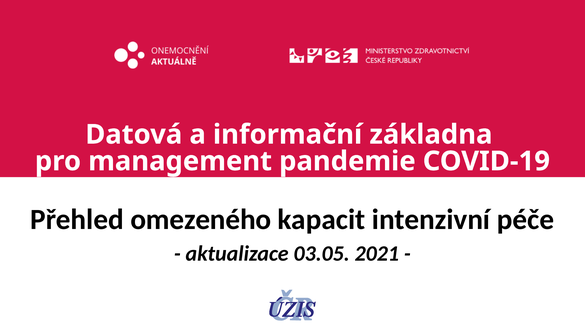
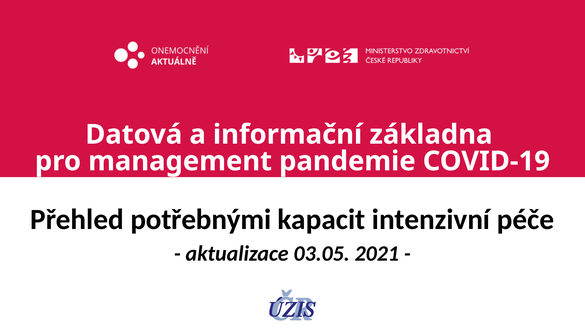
omezeného: omezeného -> potřebnými
